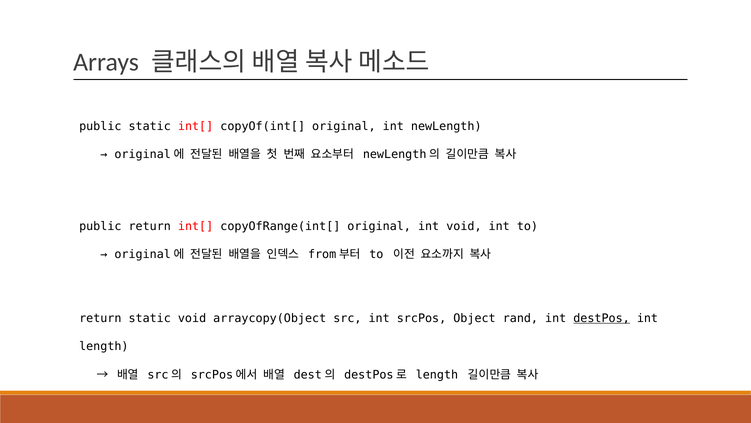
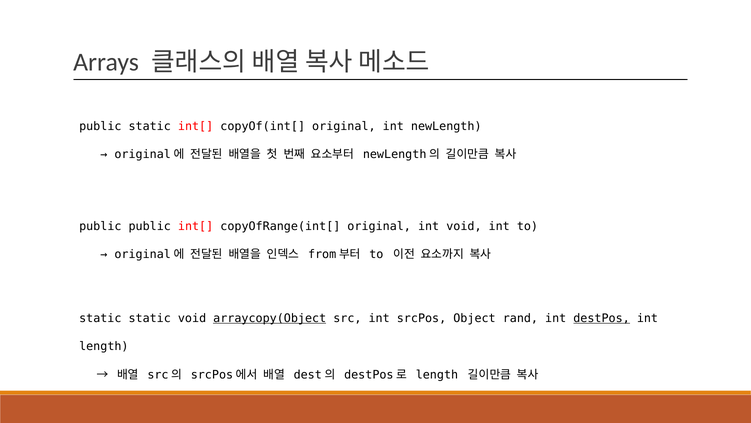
public return: return -> public
return at (100, 318): return -> static
arraycopy(Object underline: none -> present
